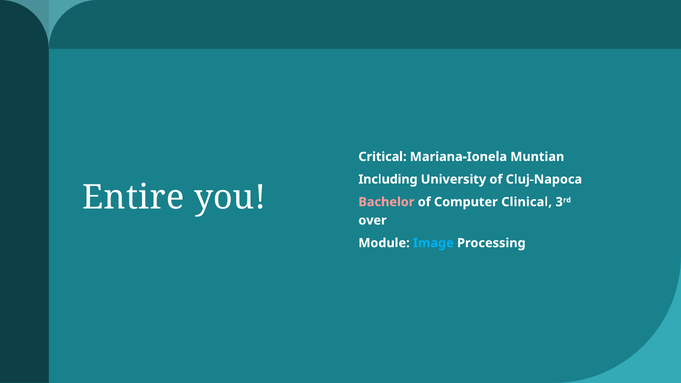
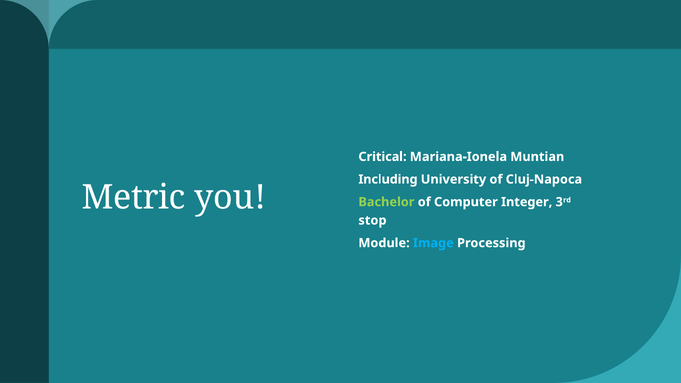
Entire: Entire -> Metric
Bachelor colour: pink -> light green
Clinical: Clinical -> Integer
over: over -> stop
